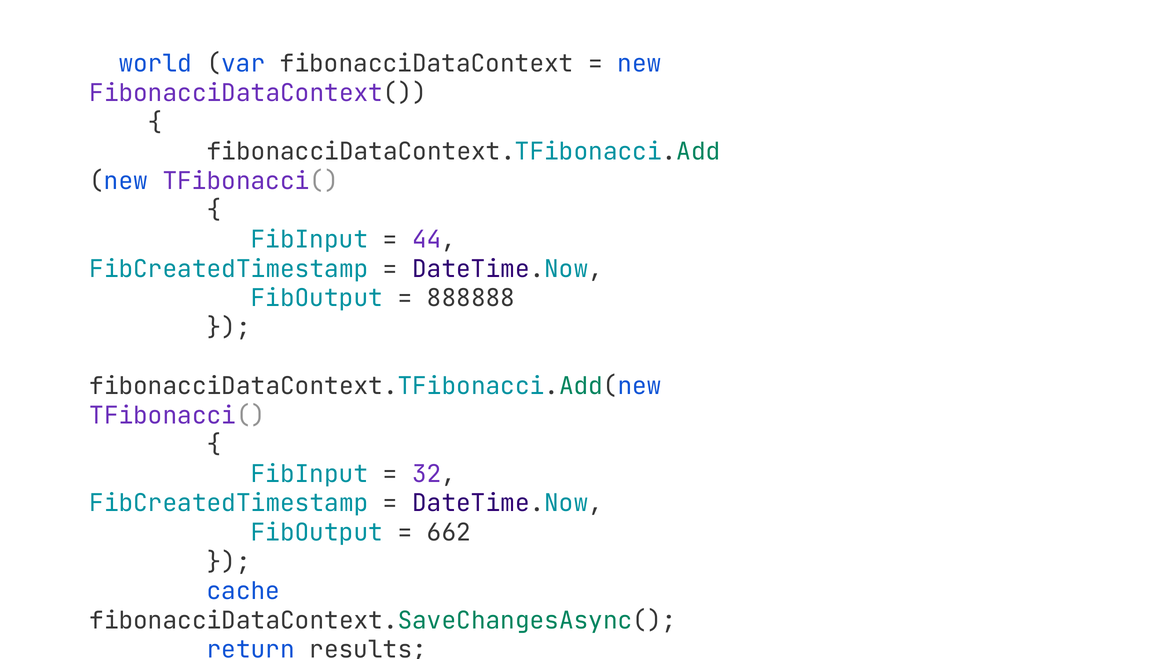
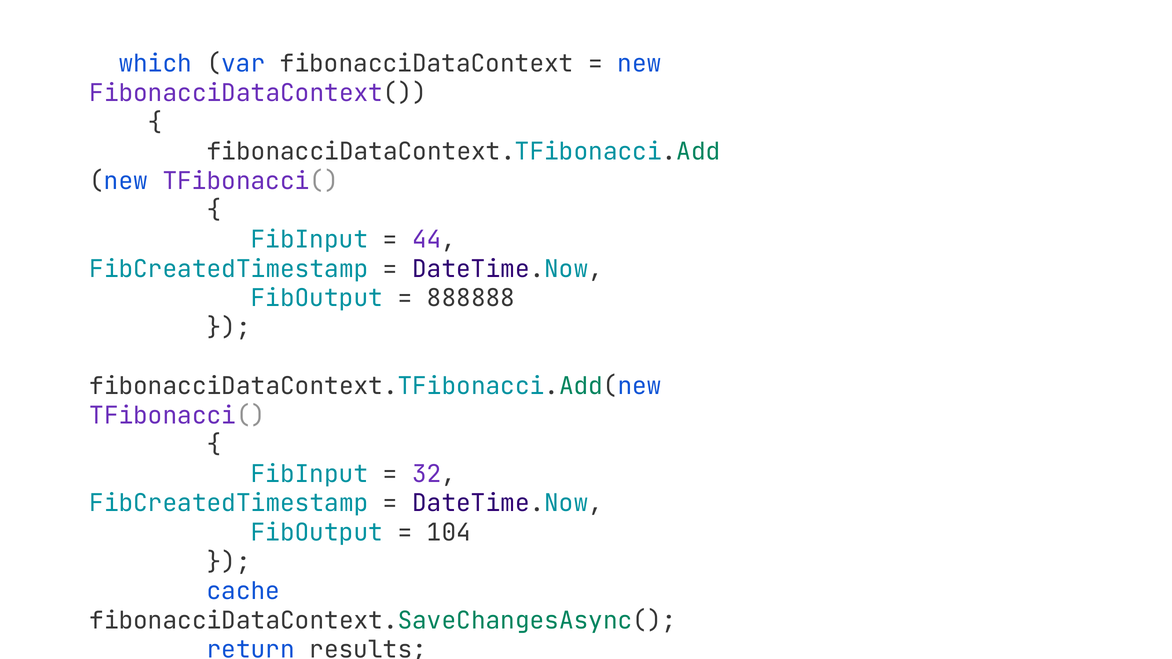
world: world -> which
662: 662 -> 104
